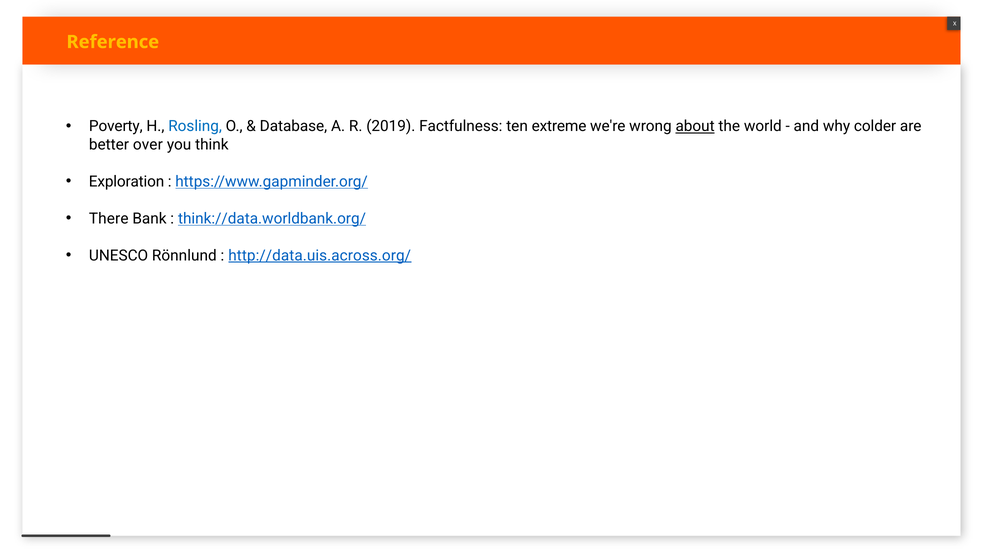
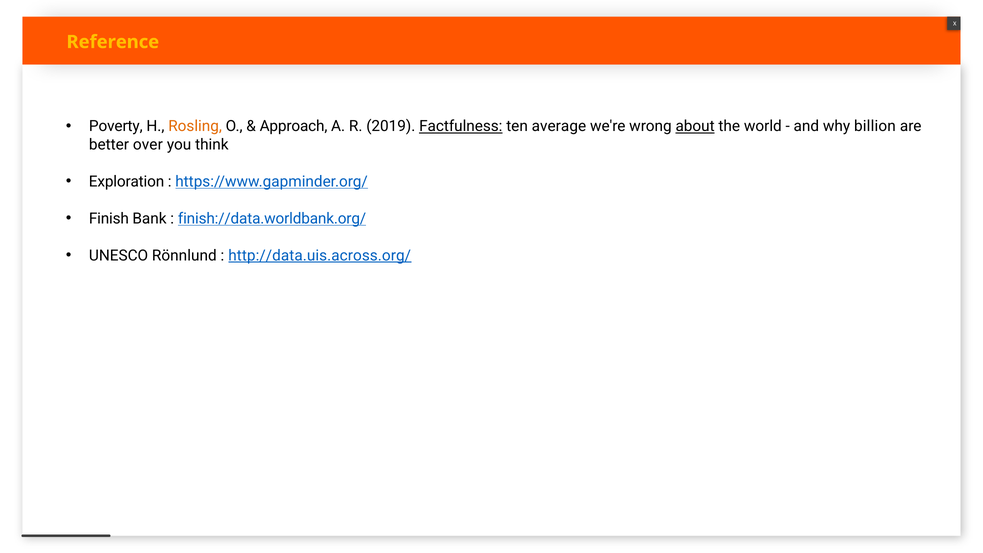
Rosling colour: blue -> orange
Database: Database -> Approach
Factfulness underline: none -> present
extreme: extreme -> average
colder: colder -> billion
There: There -> Finish
think://data.worldbank.org/: think://data.worldbank.org/ -> finish://data.worldbank.org/
